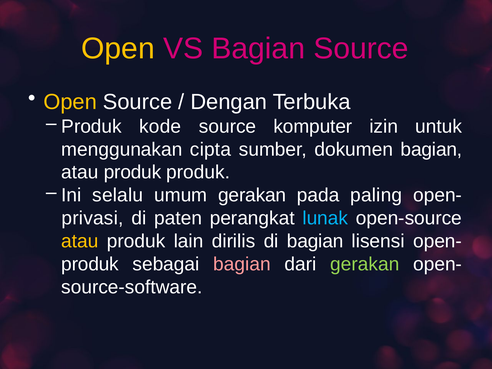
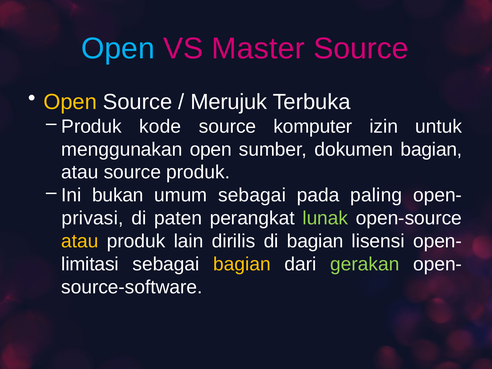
Open at (118, 48) colour: yellow -> light blue
VS Bagian: Bagian -> Master
Dengan: Dengan -> Merujuk
menggunakan cipta: cipta -> open
produk at (133, 172): produk -> source
selalu: selalu -> bukan
umum gerakan: gerakan -> sebagai
lunak colour: light blue -> light green
produk at (90, 264): produk -> limitasi
bagian at (242, 264) colour: pink -> yellow
